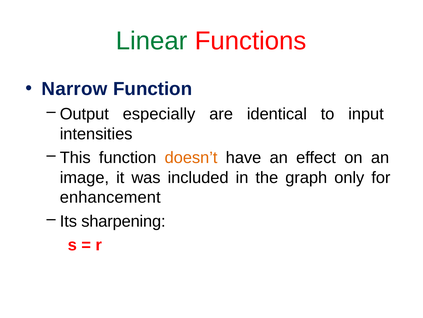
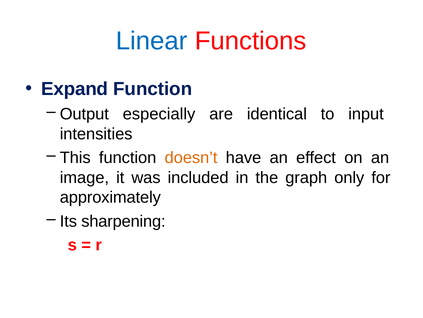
Linear colour: green -> blue
Narrow: Narrow -> Expand
enhancement: enhancement -> approximately
